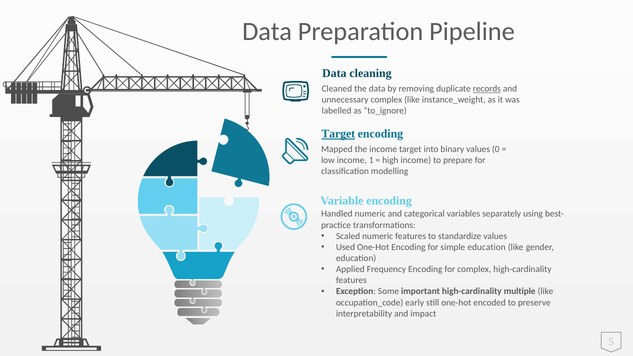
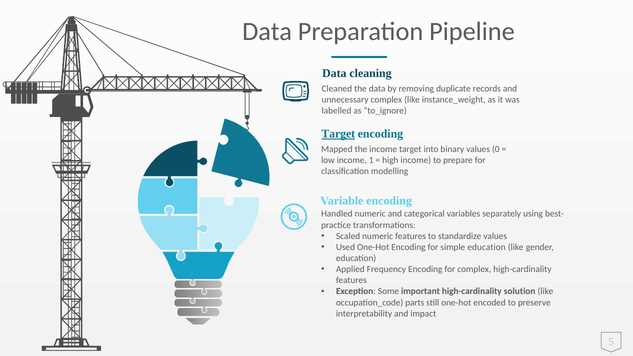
records underline: present -> none
multiple: multiple -> solution
early: early -> parts
